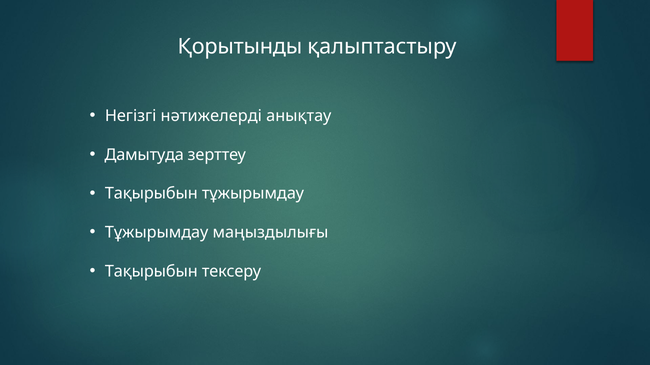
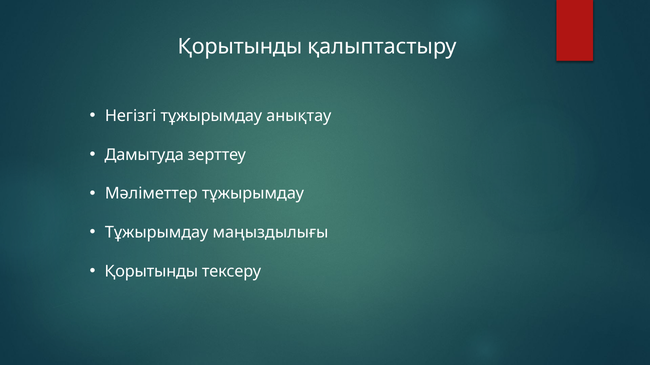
Негізгі нәтижелерді: нәтижелерді -> тұжырымдау
Тақырыбын at (151, 194): Тақырыбын -> Мәліметтер
Тақырыбын at (151, 272): Тақырыбын -> Қорытынды
